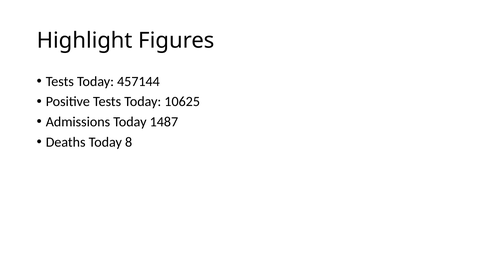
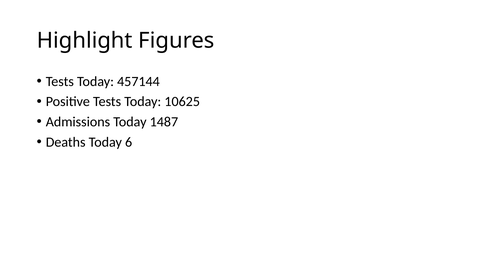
8: 8 -> 6
